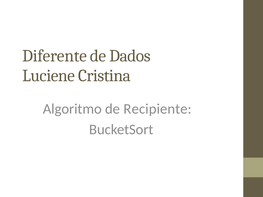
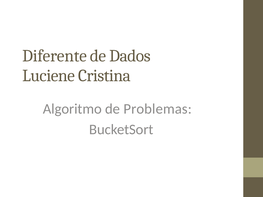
Recipiente: Recipiente -> Problemas
